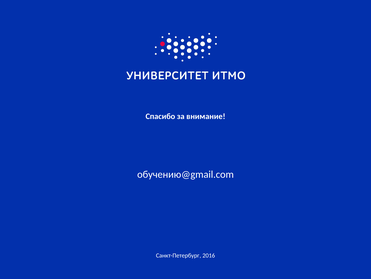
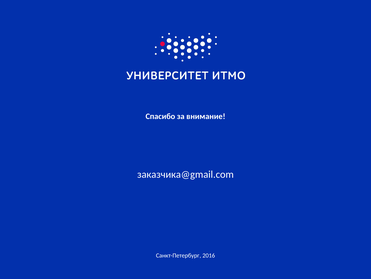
обучению@gmail.com: обучению@gmail.com -> заказчика@gmail.com
